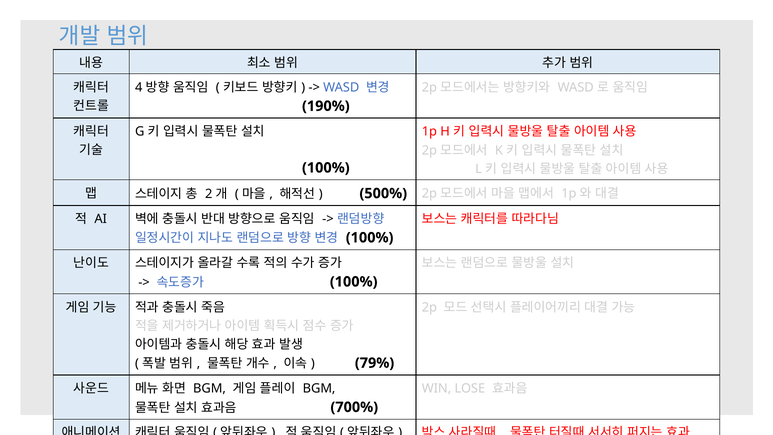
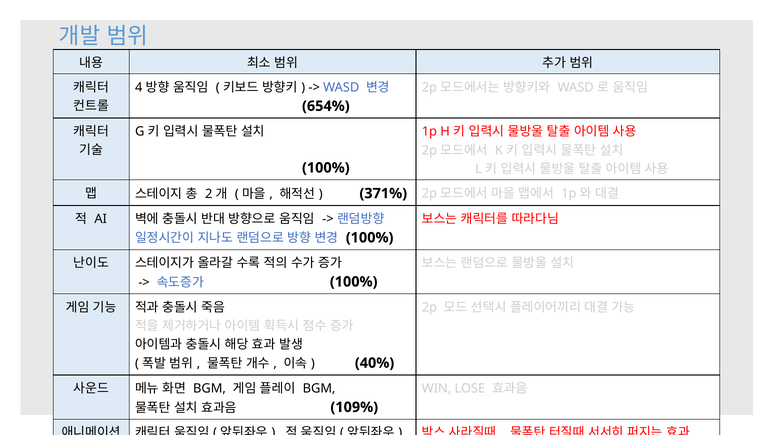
190%: 190% -> 654%
500%: 500% -> 371%
79%: 79% -> 40%
700%: 700% -> 109%
